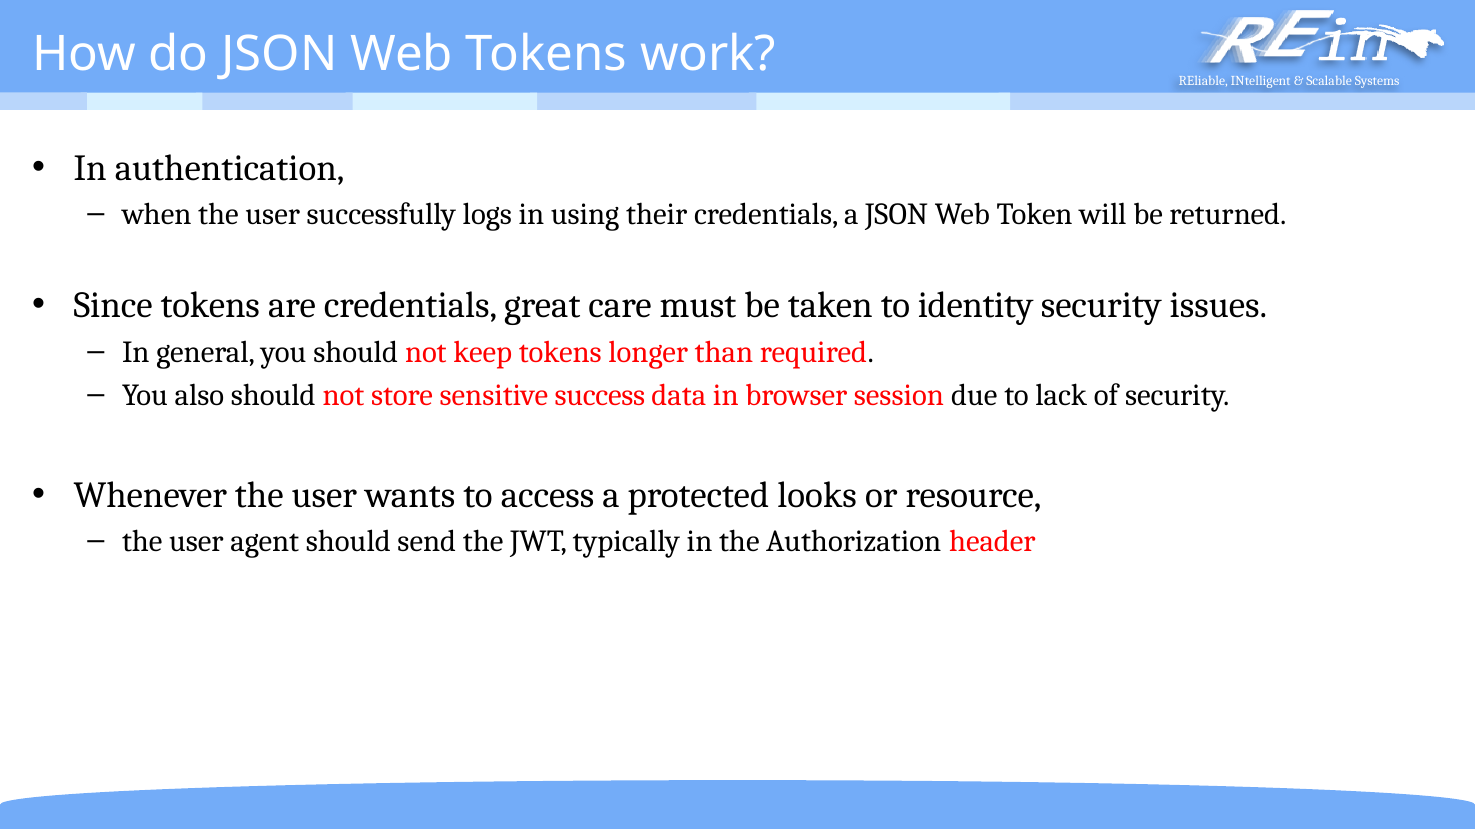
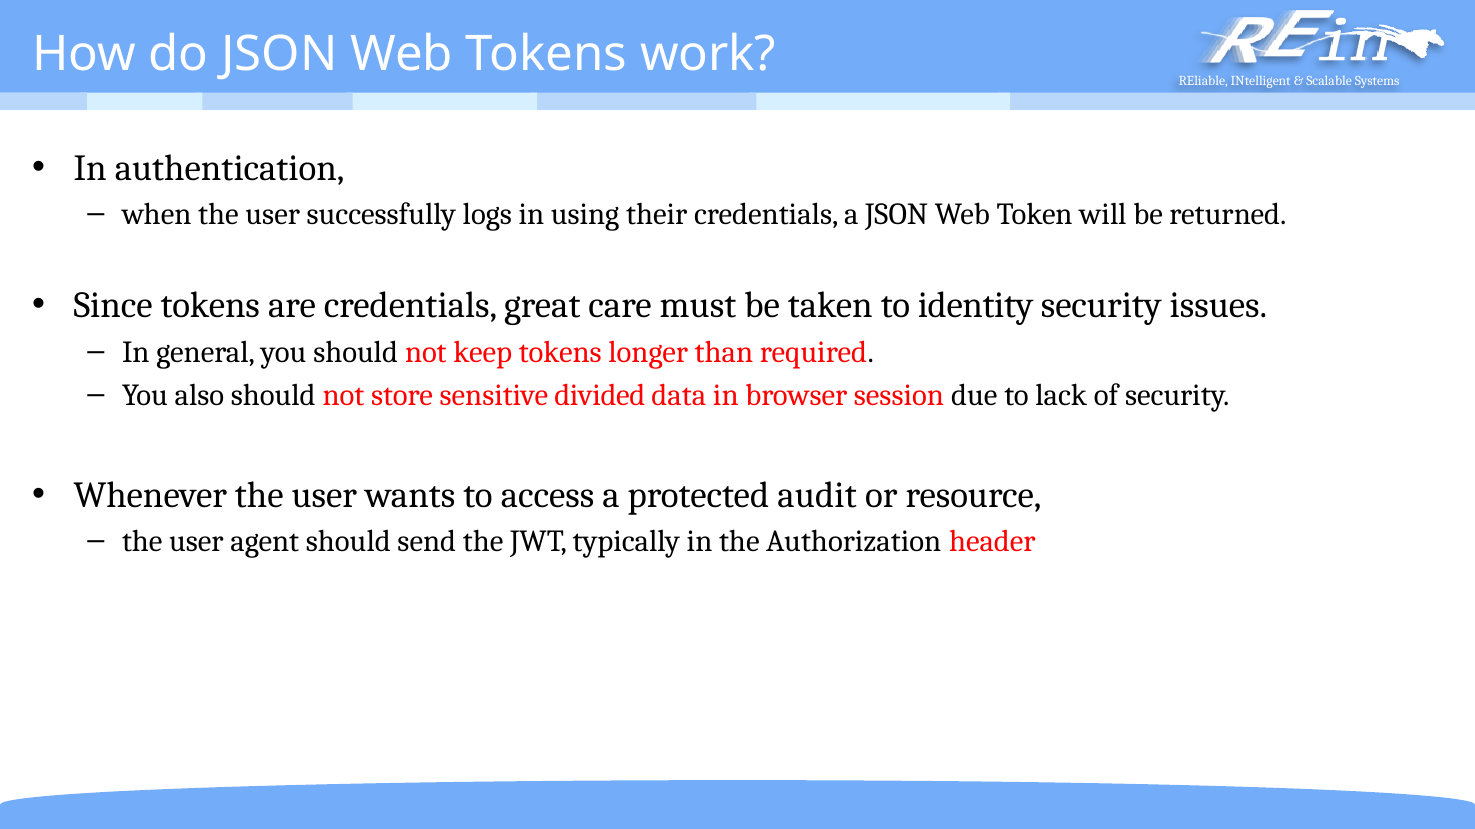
success: success -> divided
looks: looks -> audit
